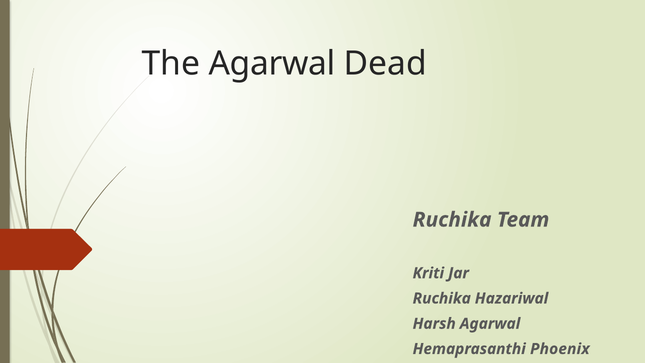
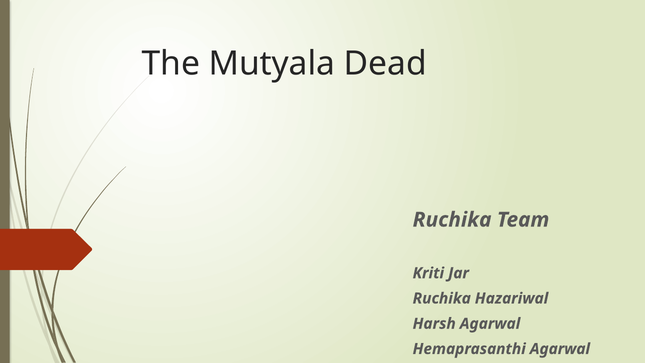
The Agarwal: Agarwal -> Mutyala
Hemaprasanthi Phoenix: Phoenix -> Agarwal
